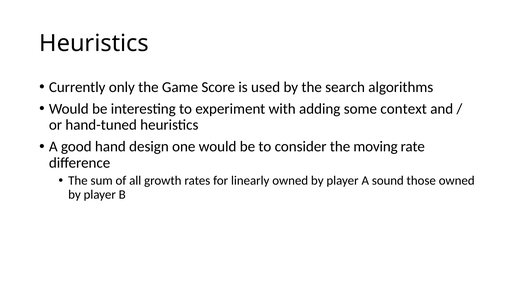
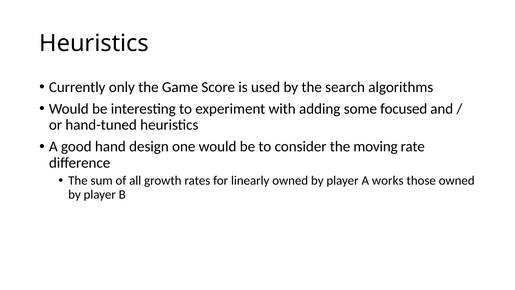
context: context -> focused
sound: sound -> works
